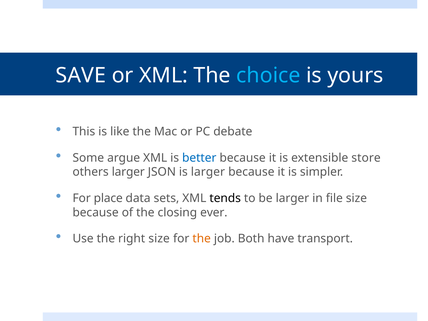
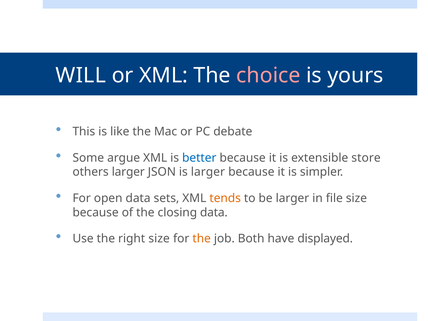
SAVE: SAVE -> WILL
choice colour: light blue -> pink
place: place -> open
tends colour: black -> orange
closing ever: ever -> data
transport: transport -> displayed
